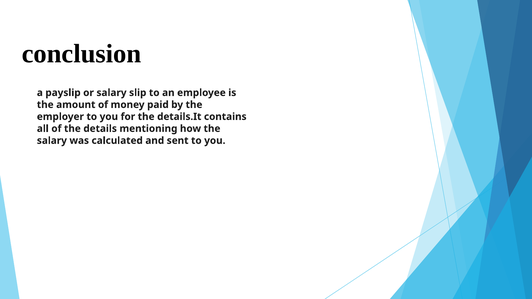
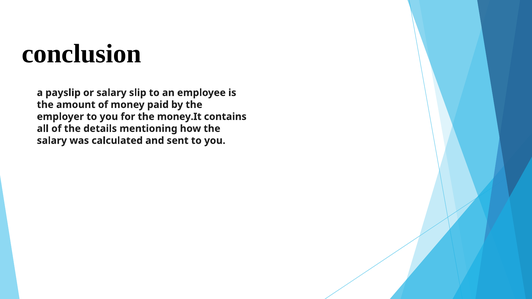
details.It: details.It -> money.It
